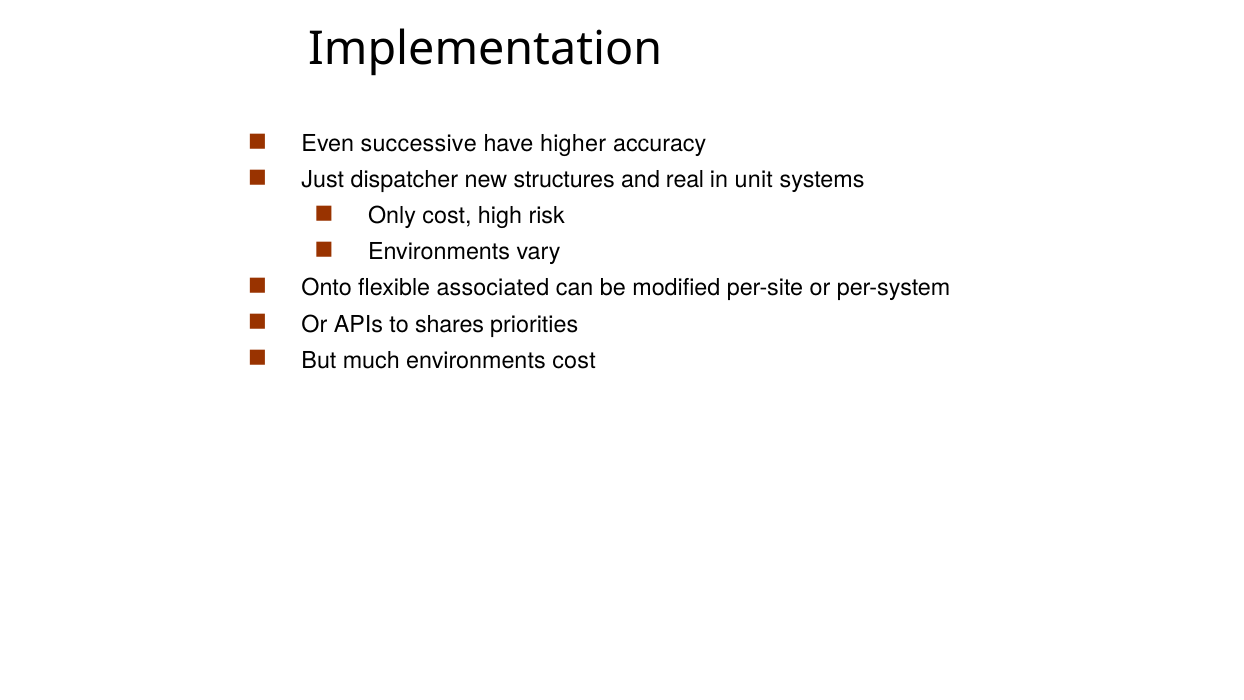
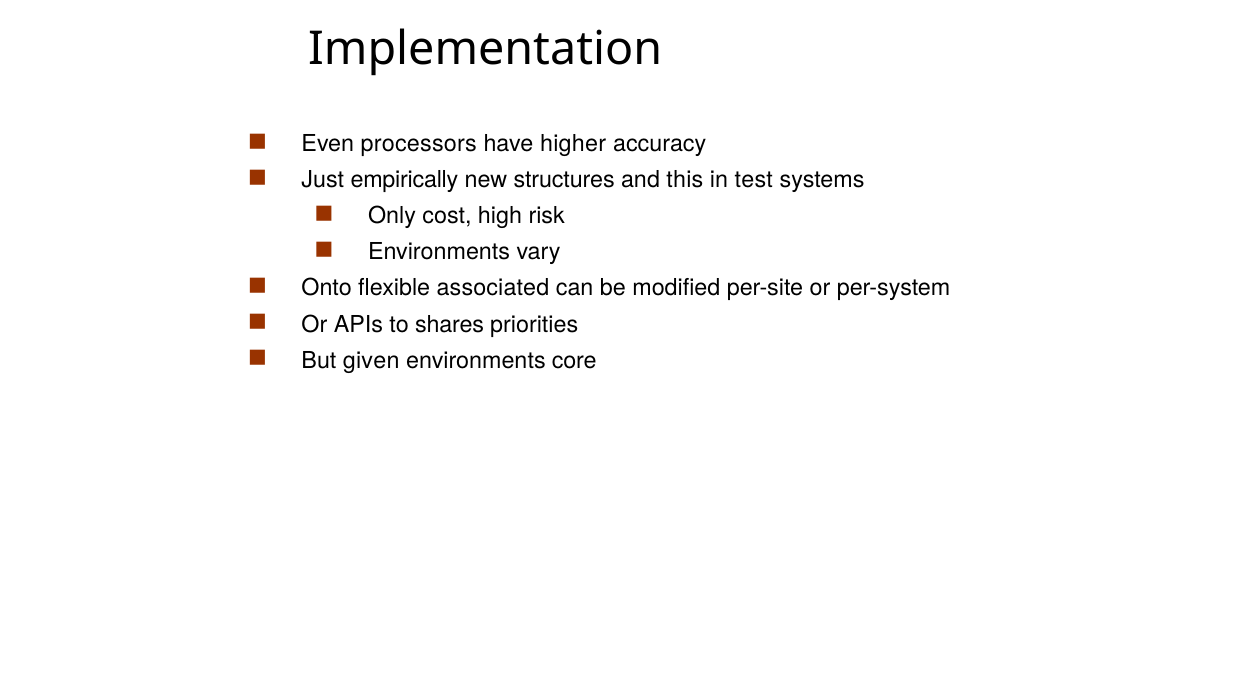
successive: successive -> processors
dispatcher: dispatcher -> empirically
real: real -> this
unit: unit -> test
much: much -> given
environments cost: cost -> core
